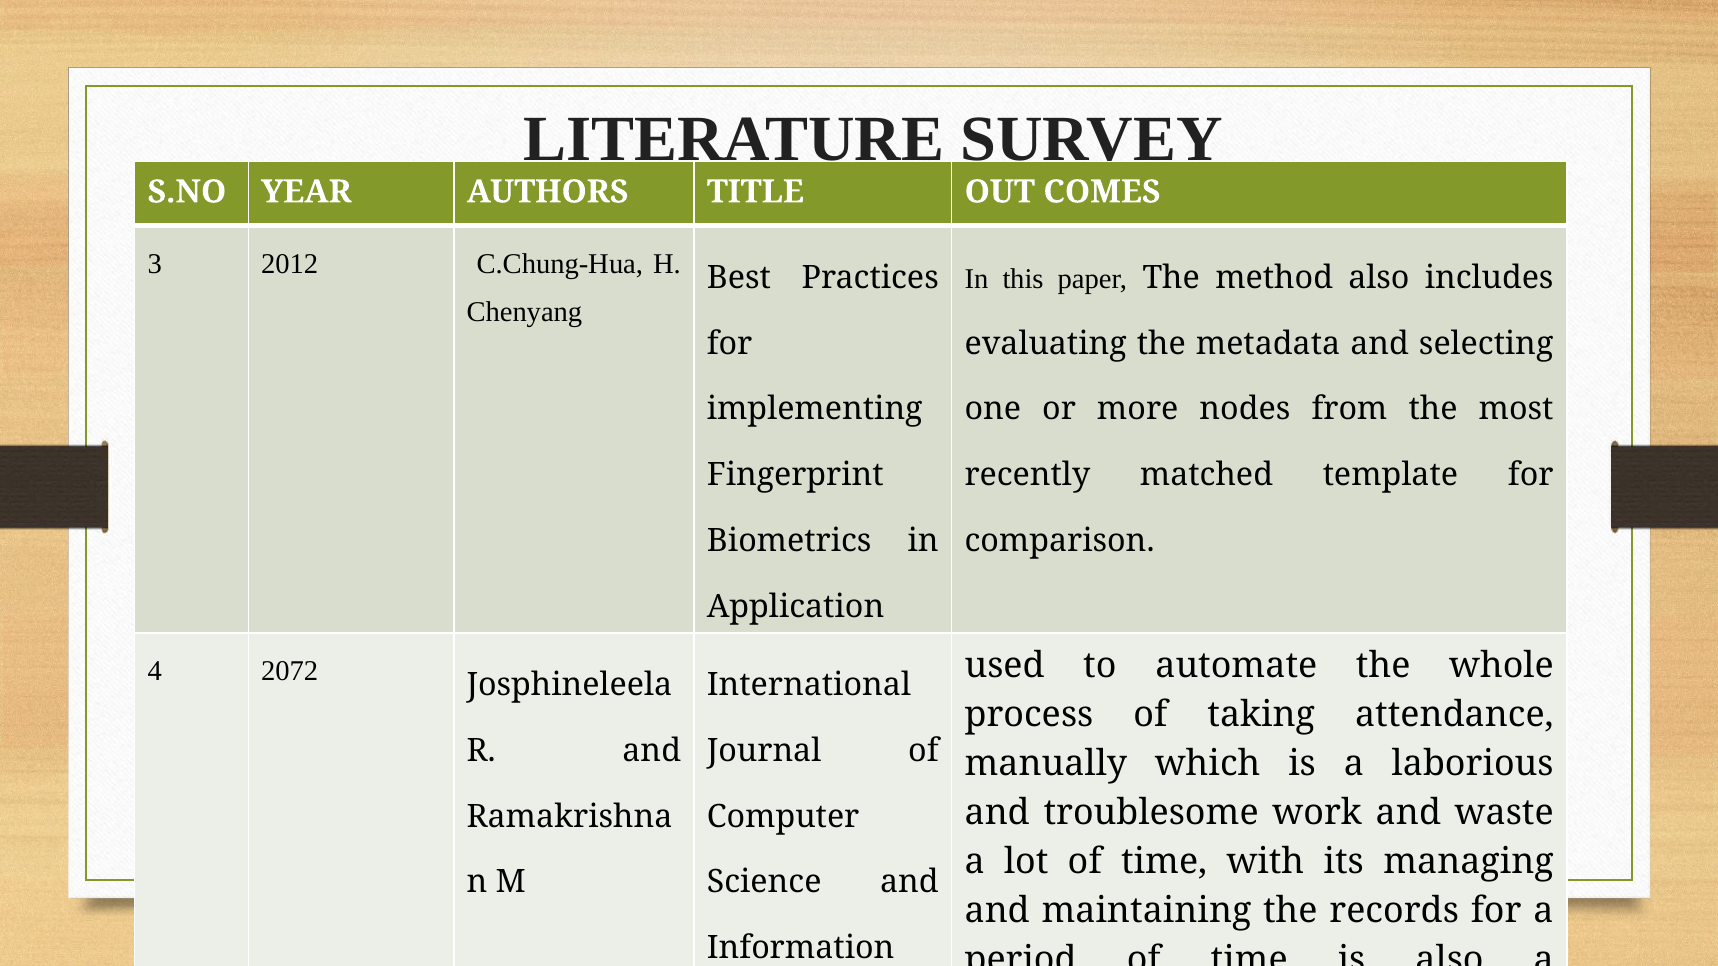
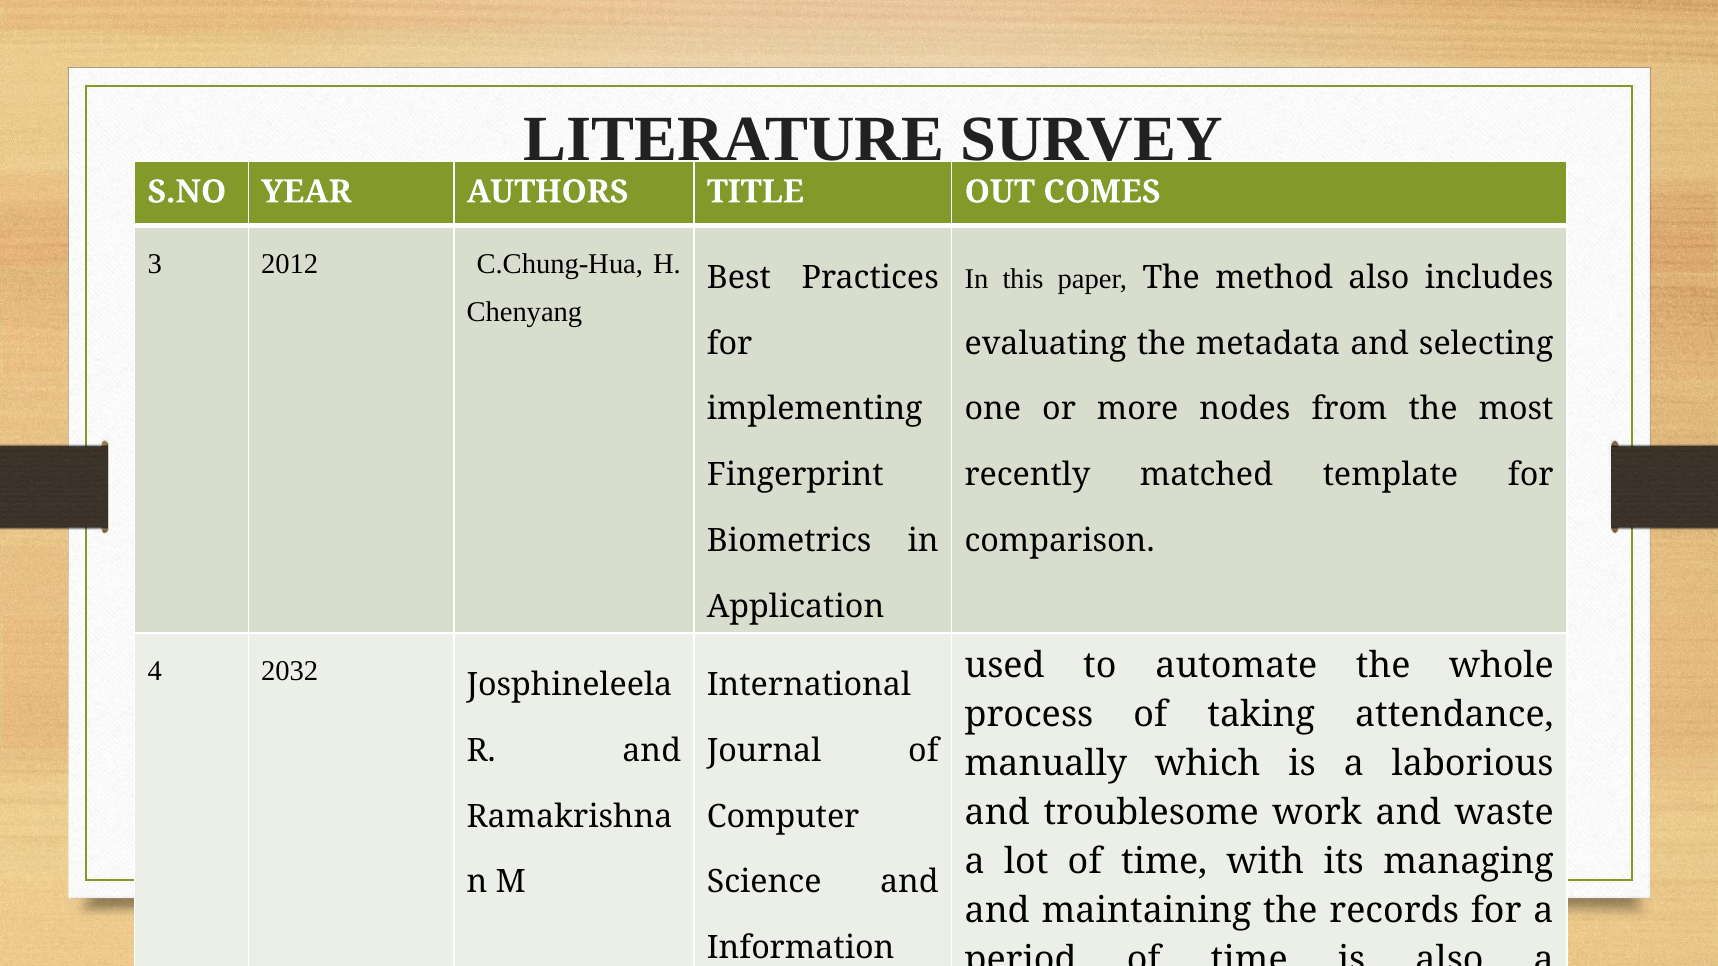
2072: 2072 -> 2032
